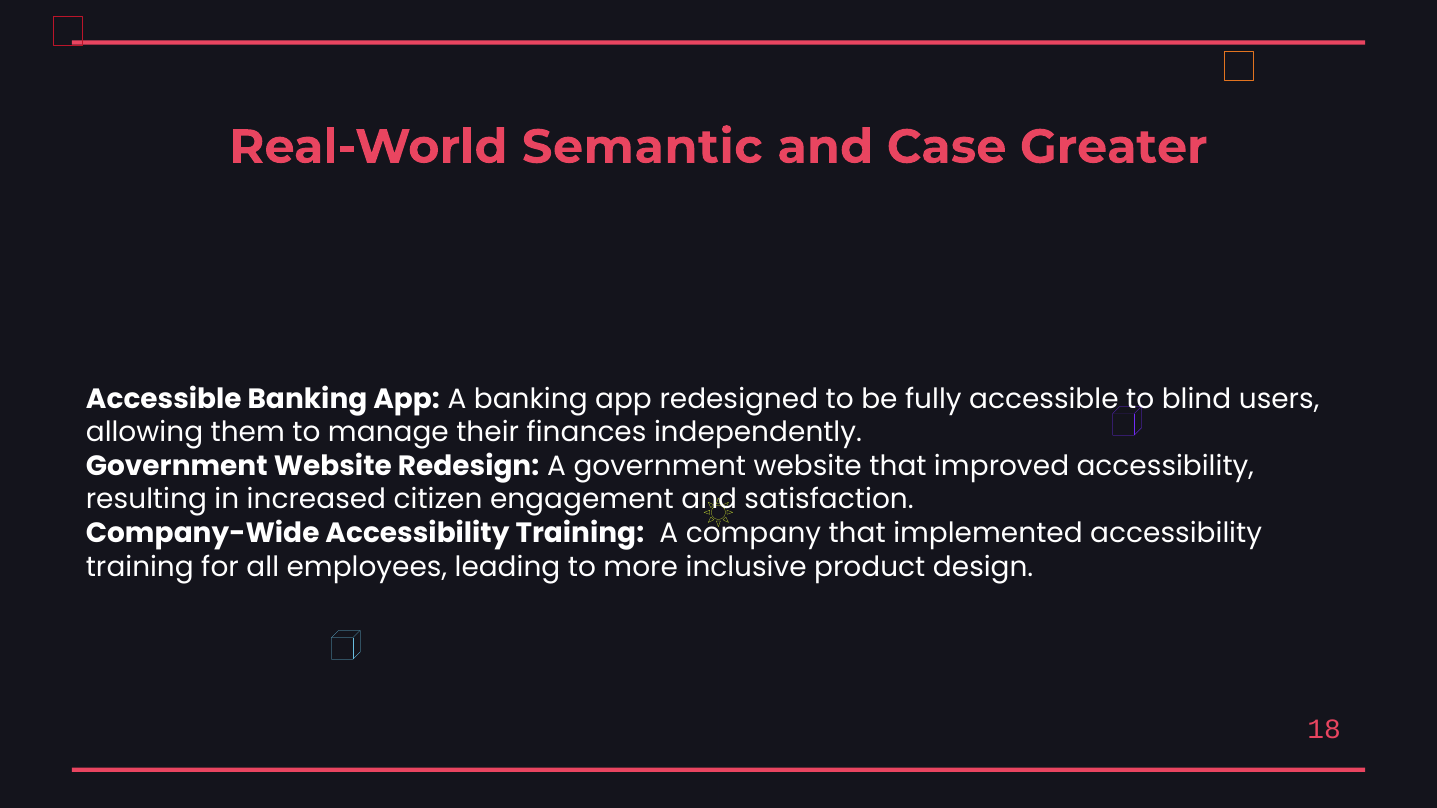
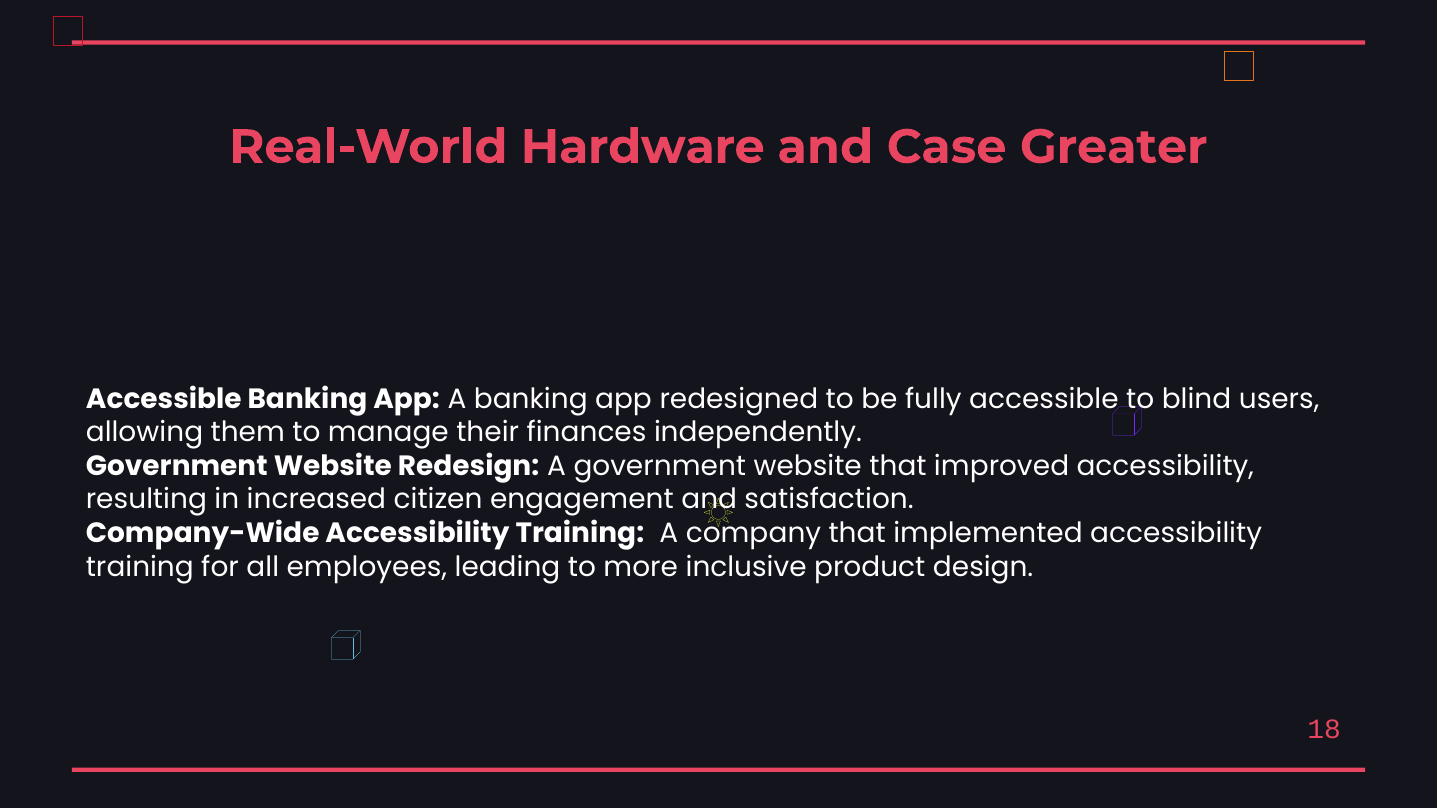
Semantic: Semantic -> Hardware
